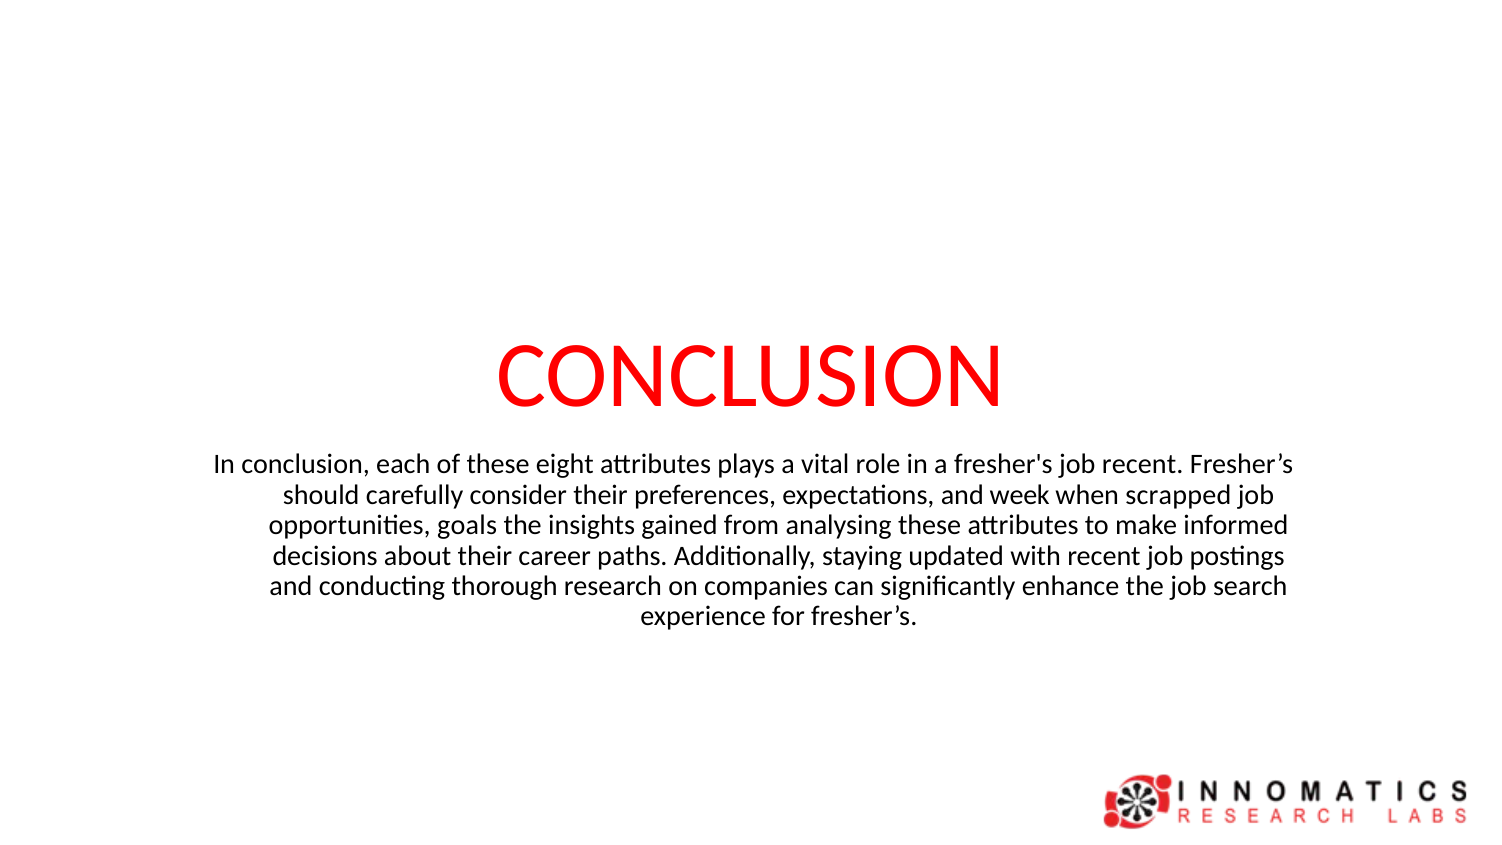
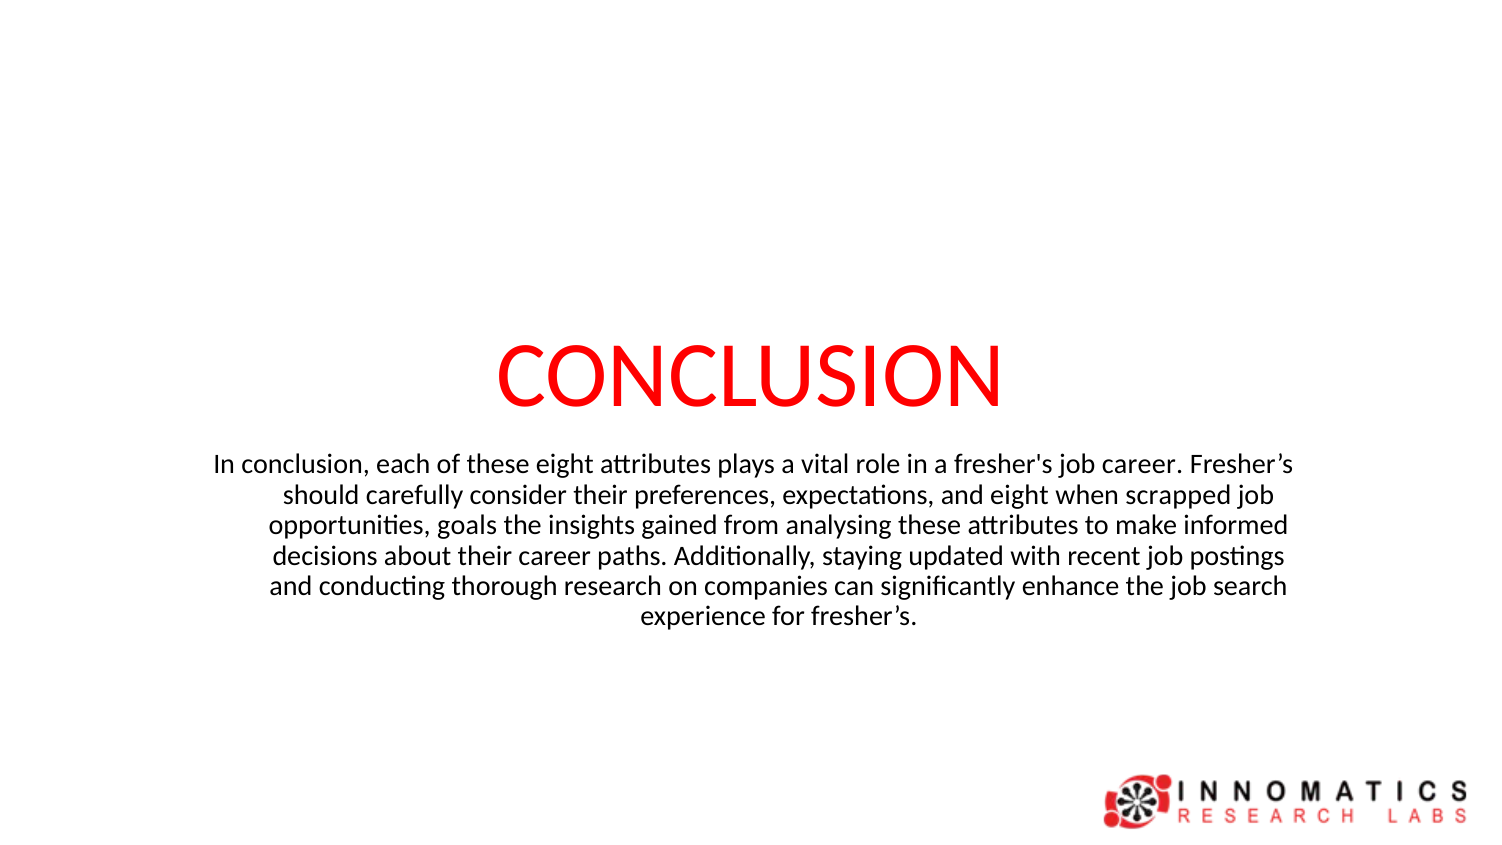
job recent: recent -> career
and week: week -> eight
